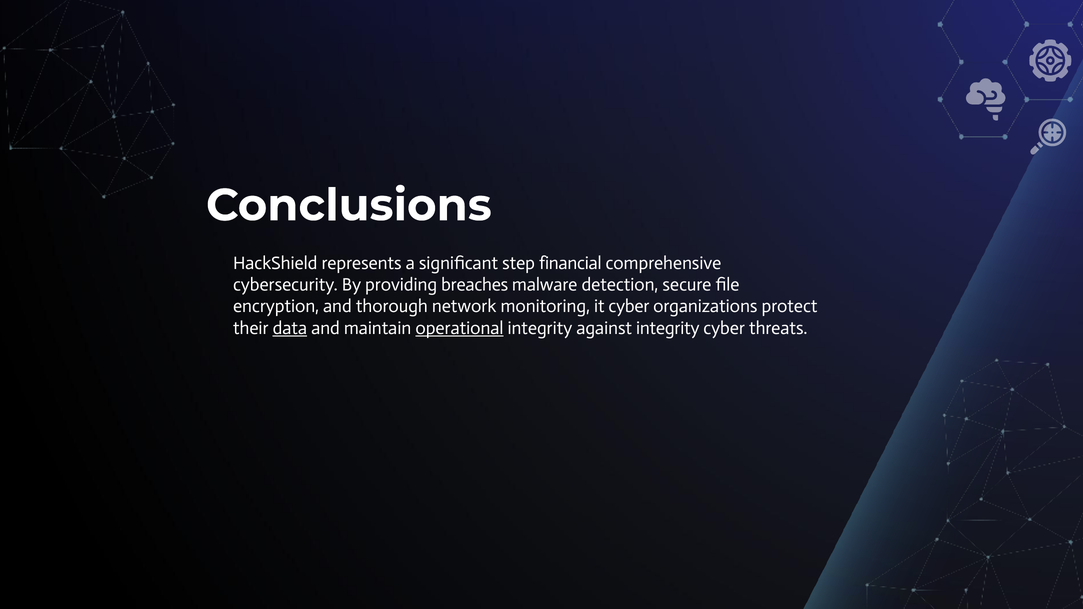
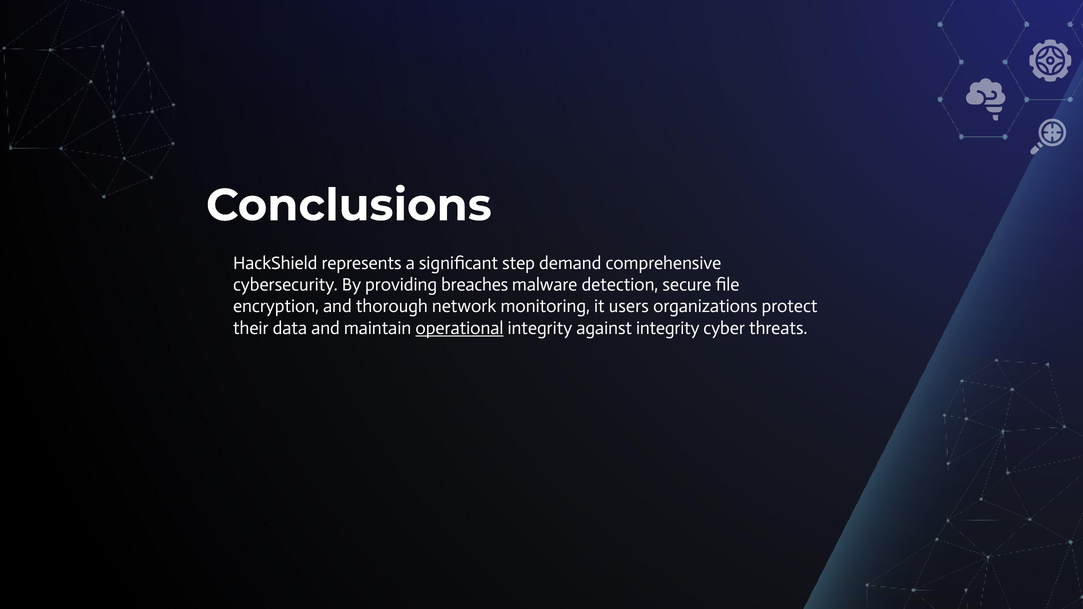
financial: financial -> demand
it cyber: cyber -> users
data underline: present -> none
